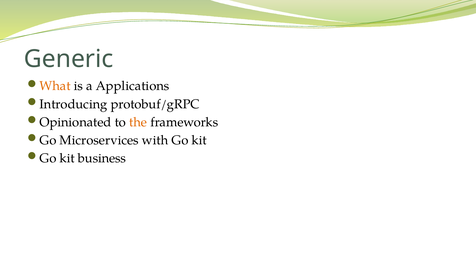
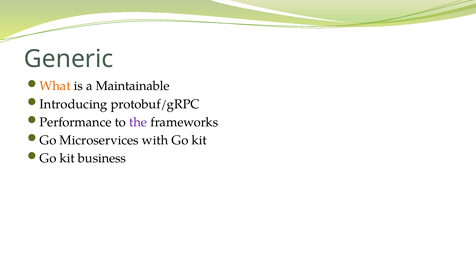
Applications: Applications -> Maintainable
Opinionated: Opinionated -> Performance
the colour: orange -> purple
